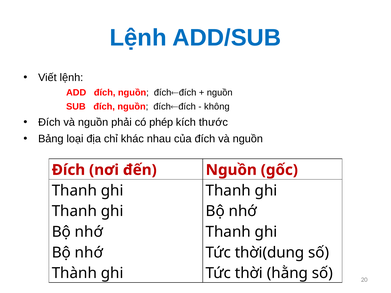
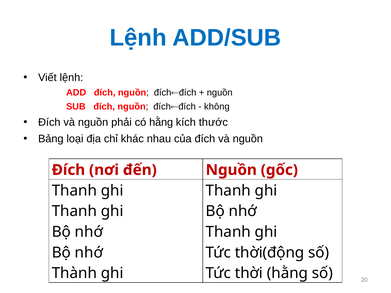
có phép: phép -> hằng
thời(dung: thời(dung -> thời(động
